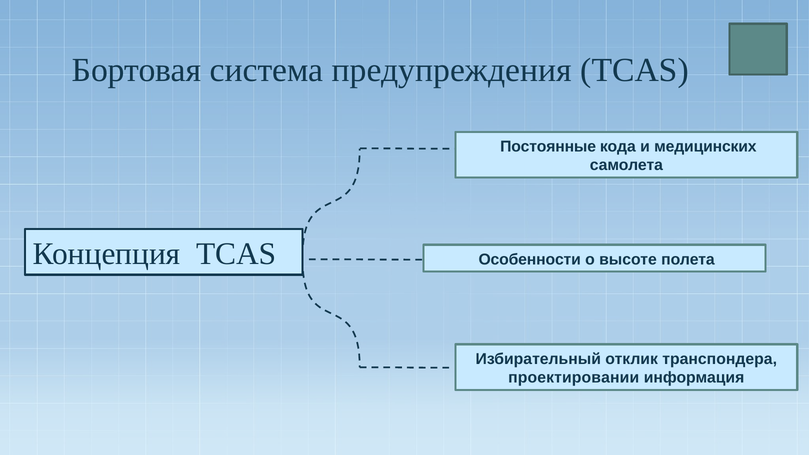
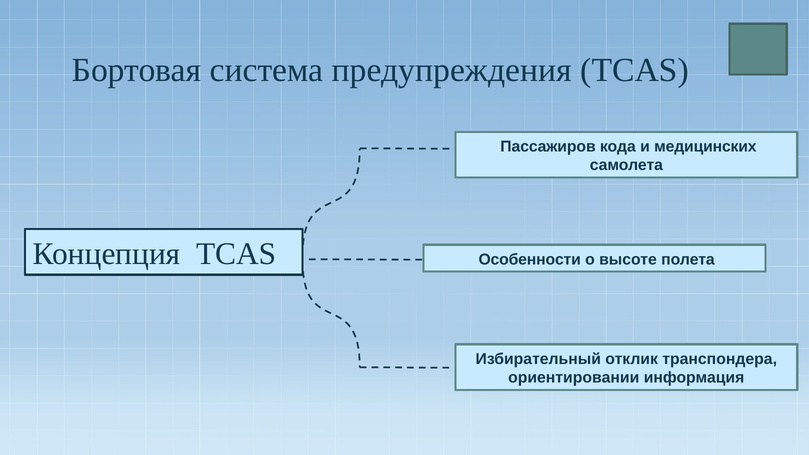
Постоянные: Постоянные -> Пассажиров
проектировании: проектировании -> ориентировании
